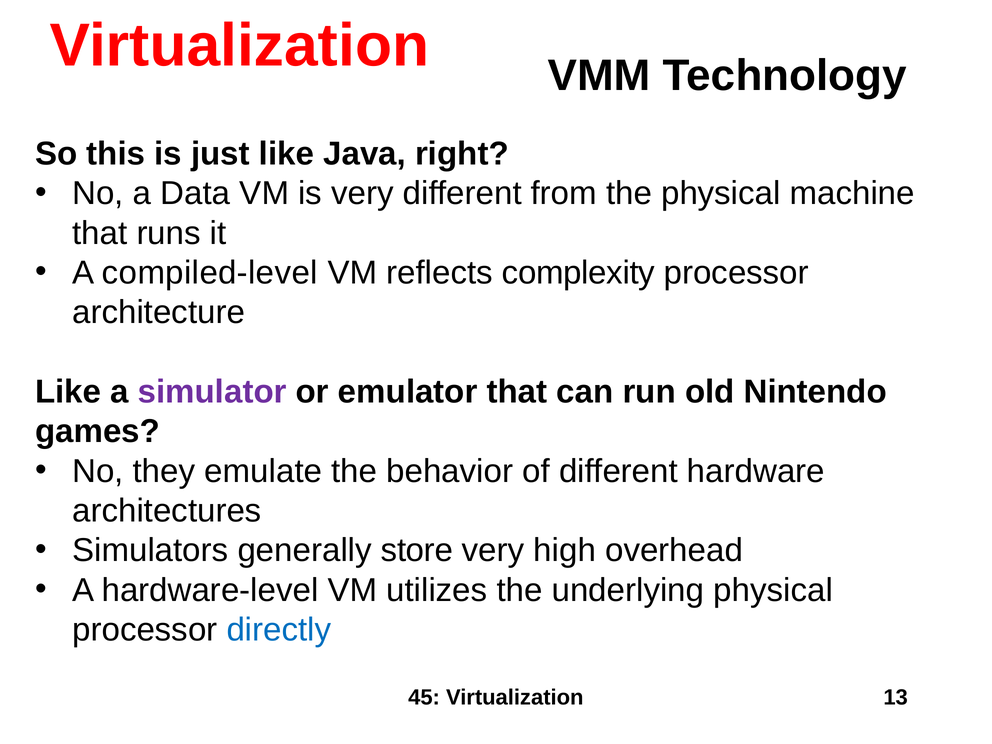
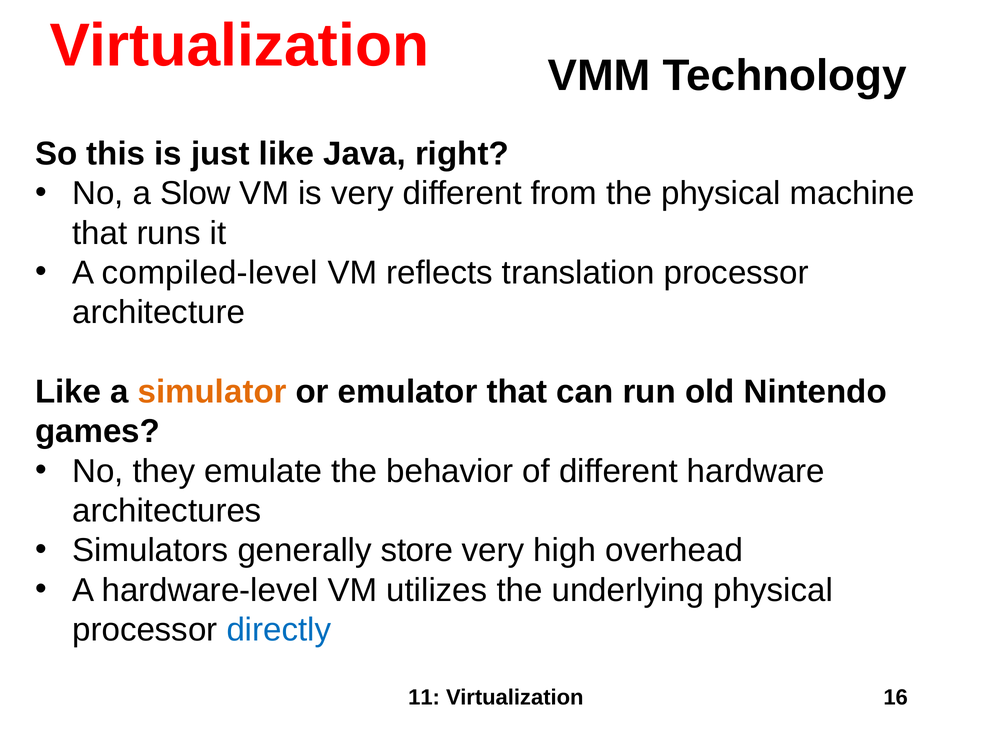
Data: Data -> Slow
complexity: complexity -> translation
simulator colour: purple -> orange
45: 45 -> 11
13: 13 -> 16
